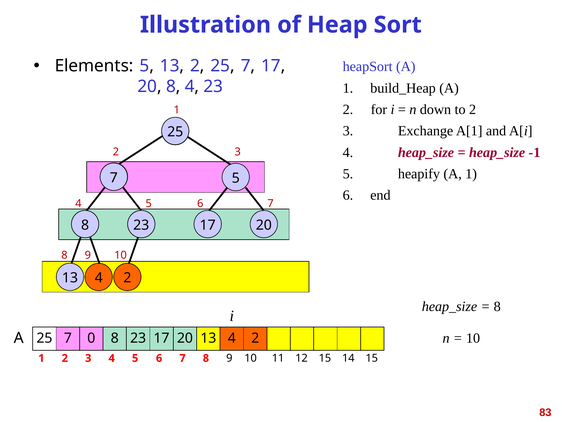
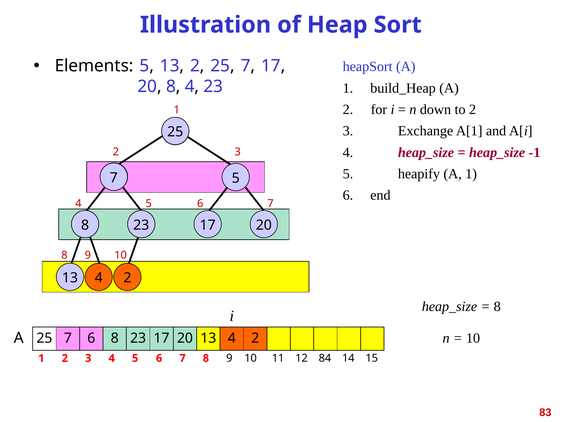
0 at (91, 338): 0 -> 6
12 15: 15 -> 84
